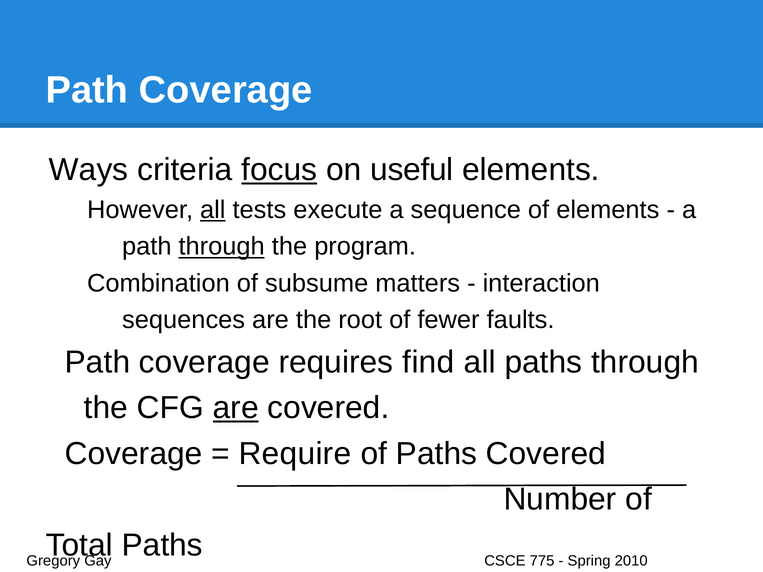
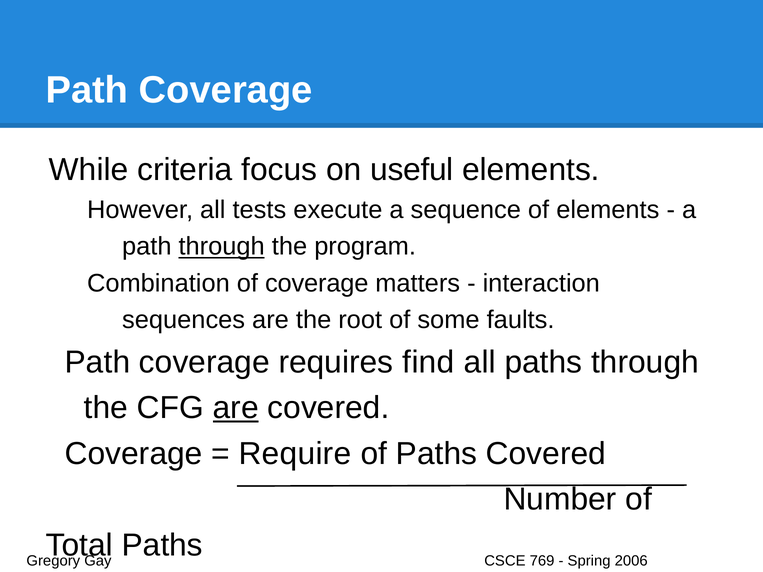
Ways: Ways -> While
focus underline: present -> none
all at (213, 210) underline: present -> none
of subsume: subsume -> coverage
fewer: fewer -> some
775: 775 -> 769
2010: 2010 -> 2006
